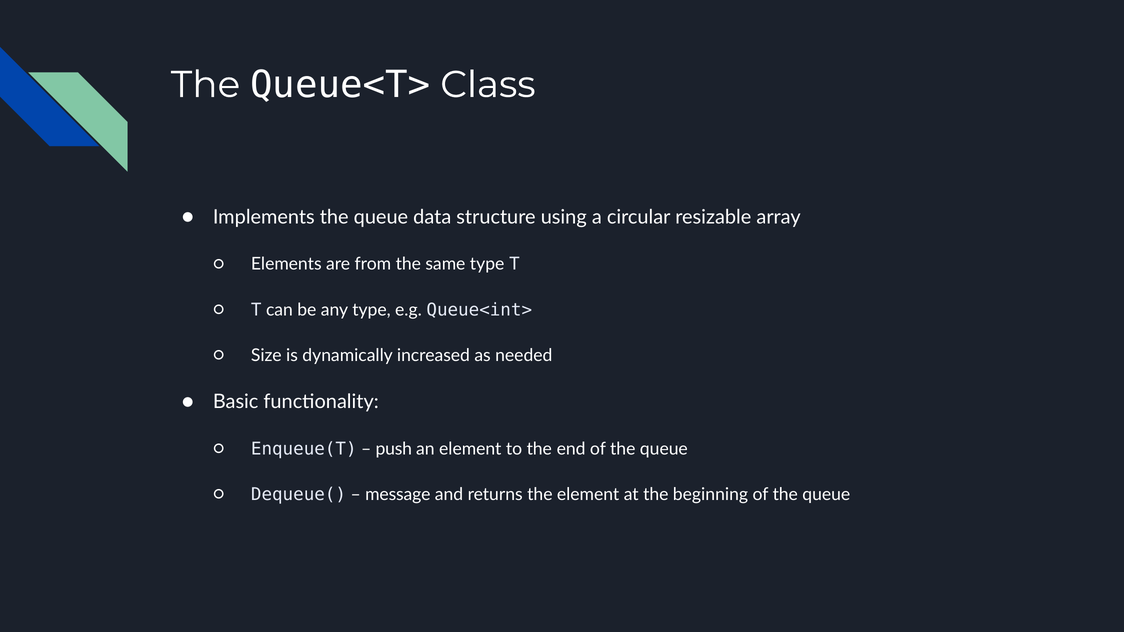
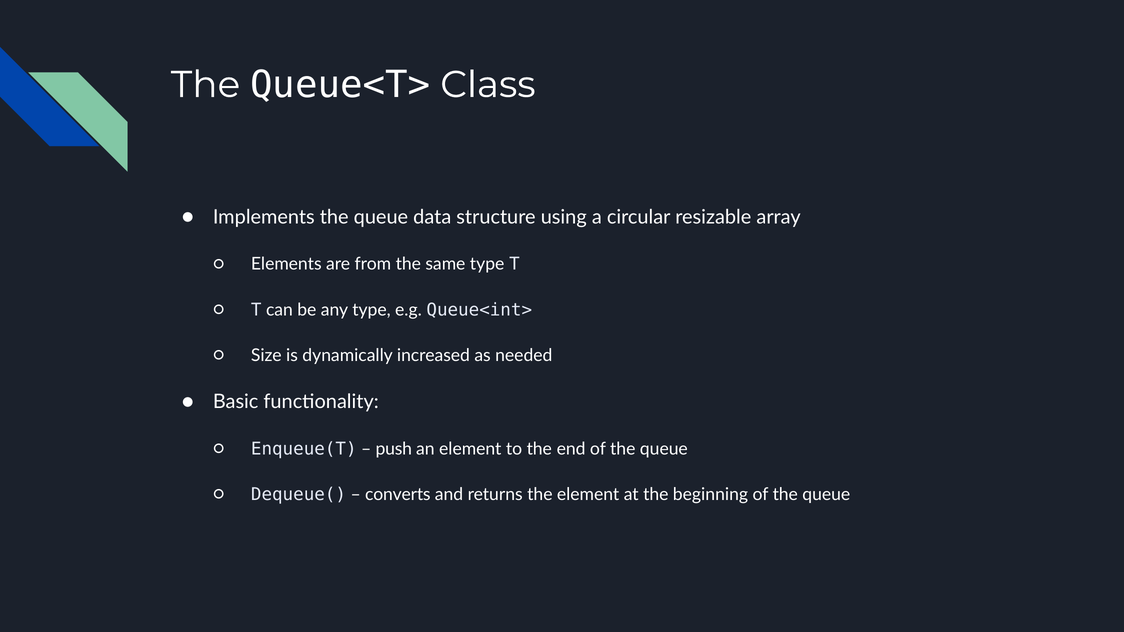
message: message -> converts
